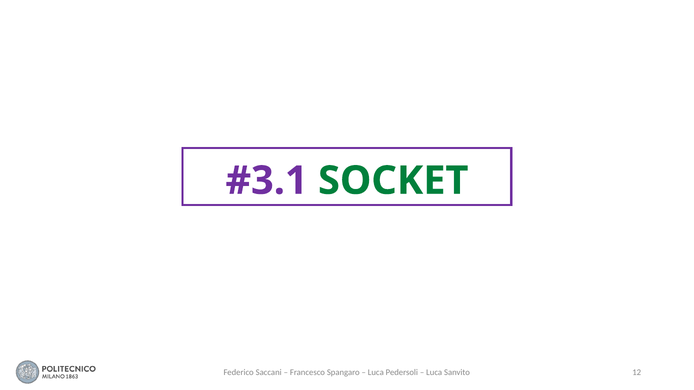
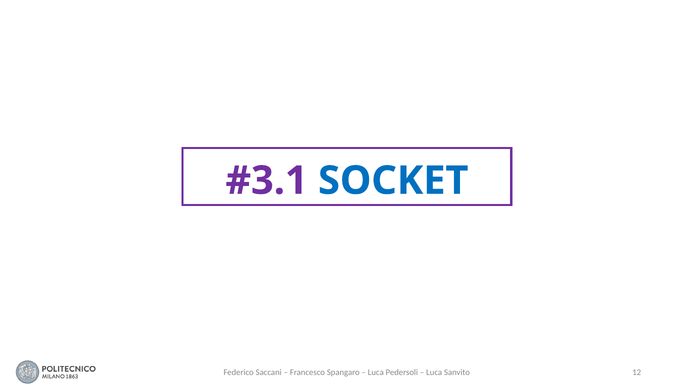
SOCKET colour: green -> blue
